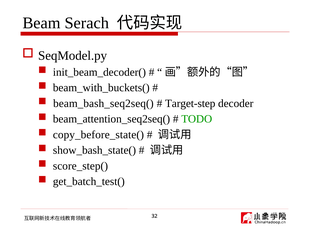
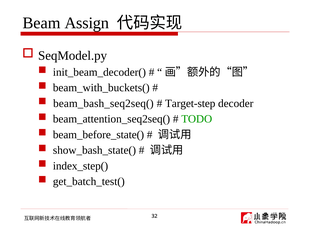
Serach: Serach -> Assign
copy_before_state(: copy_before_state( -> beam_before_state(
score_step(: score_step( -> index_step(
